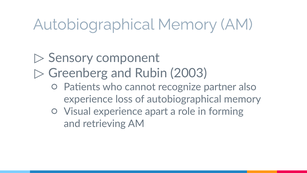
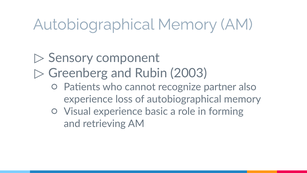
apart: apart -> basic
